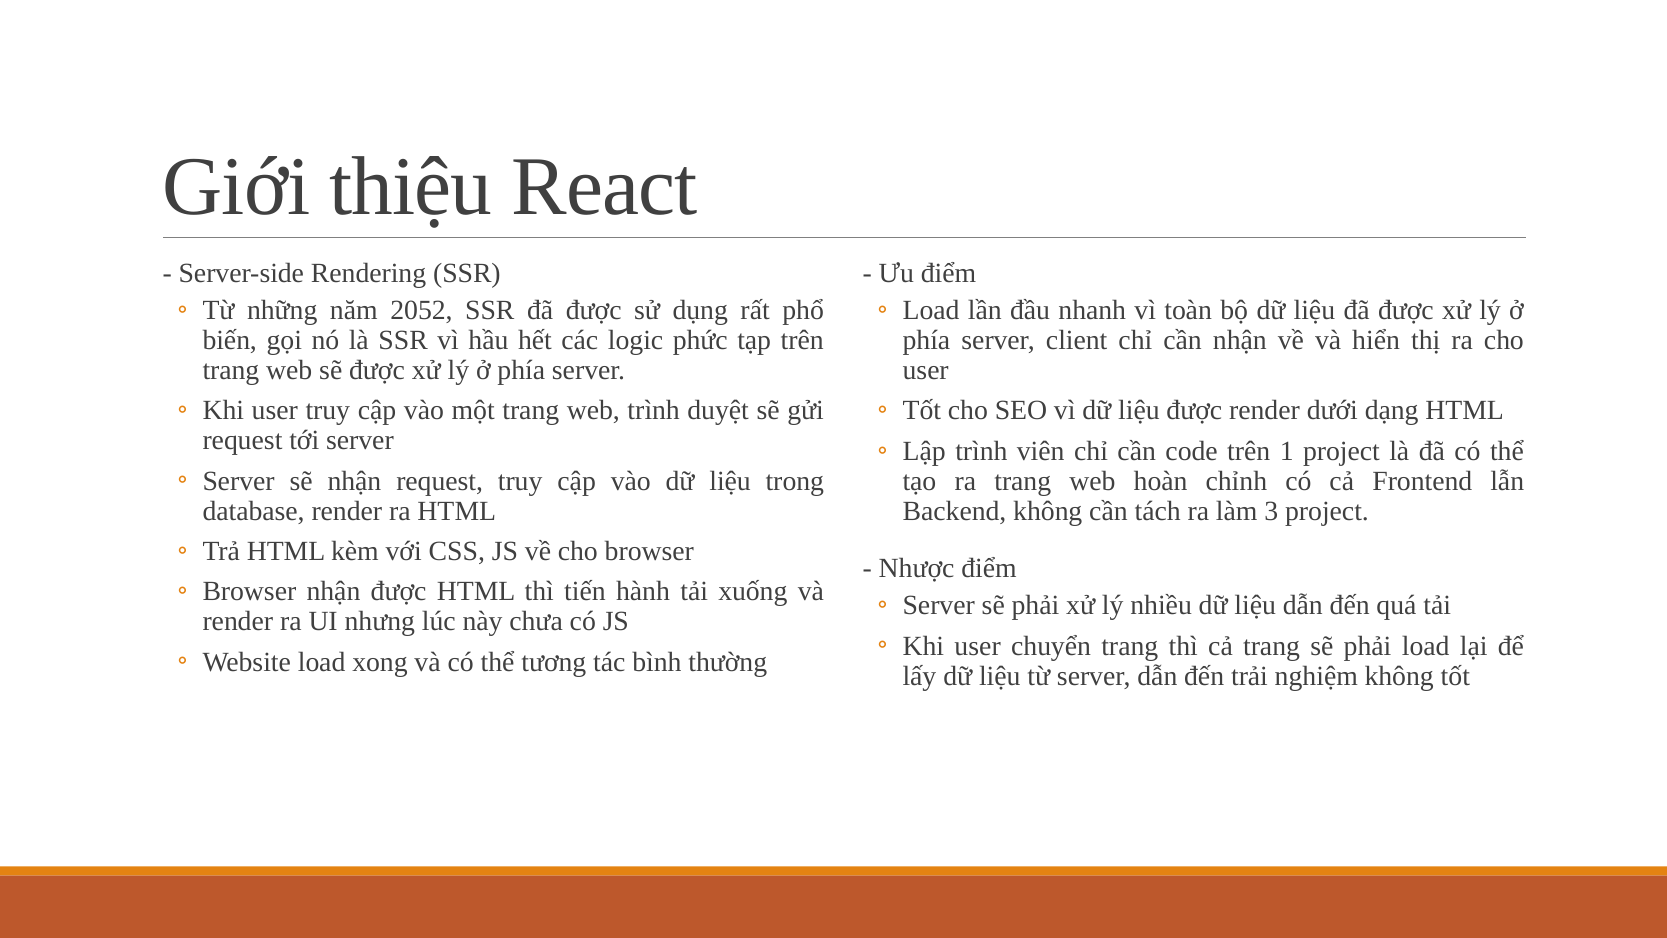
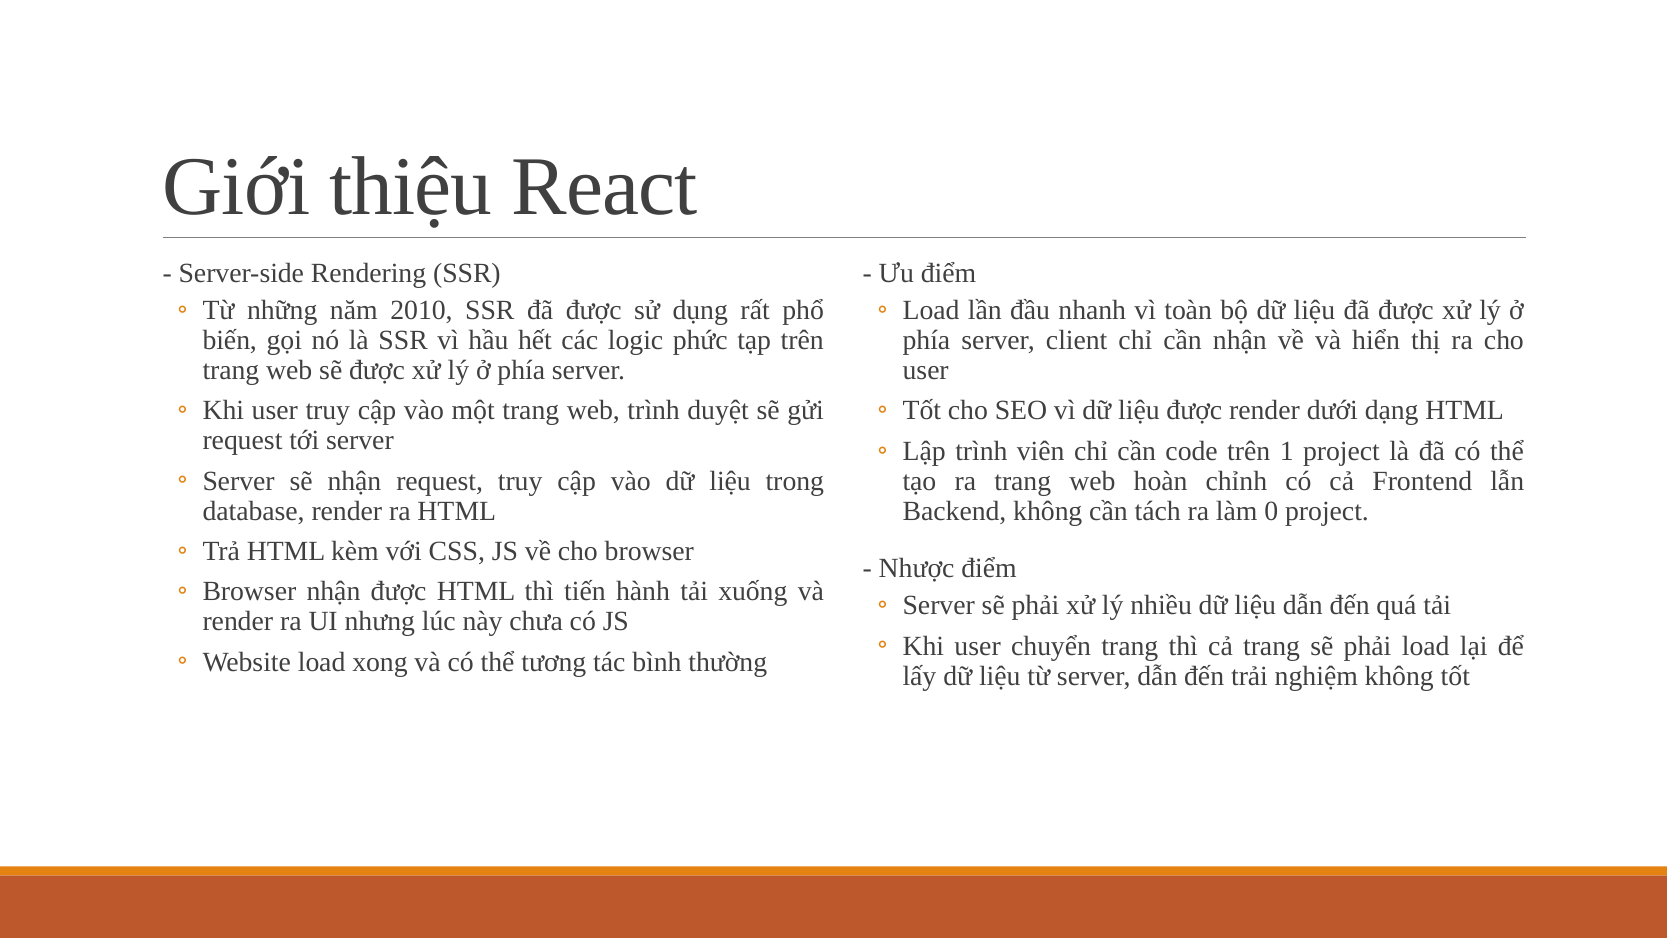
2052: 2052 -> 2010
3: 3 -> 0
